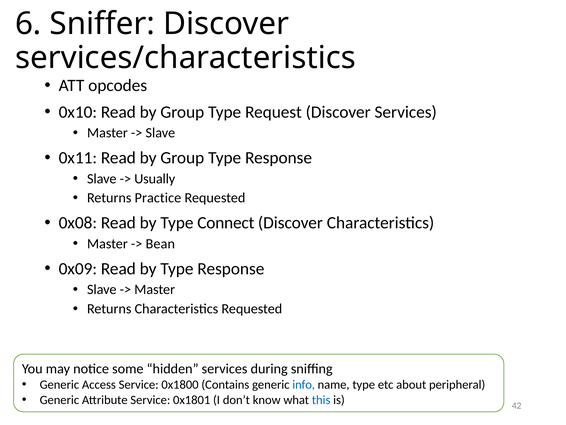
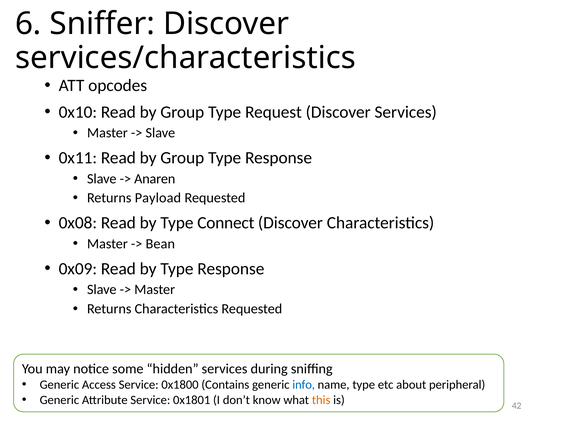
Usually: Usually -> Anaren
Practice: Practice -> Payload
this colour: blue -> orange
